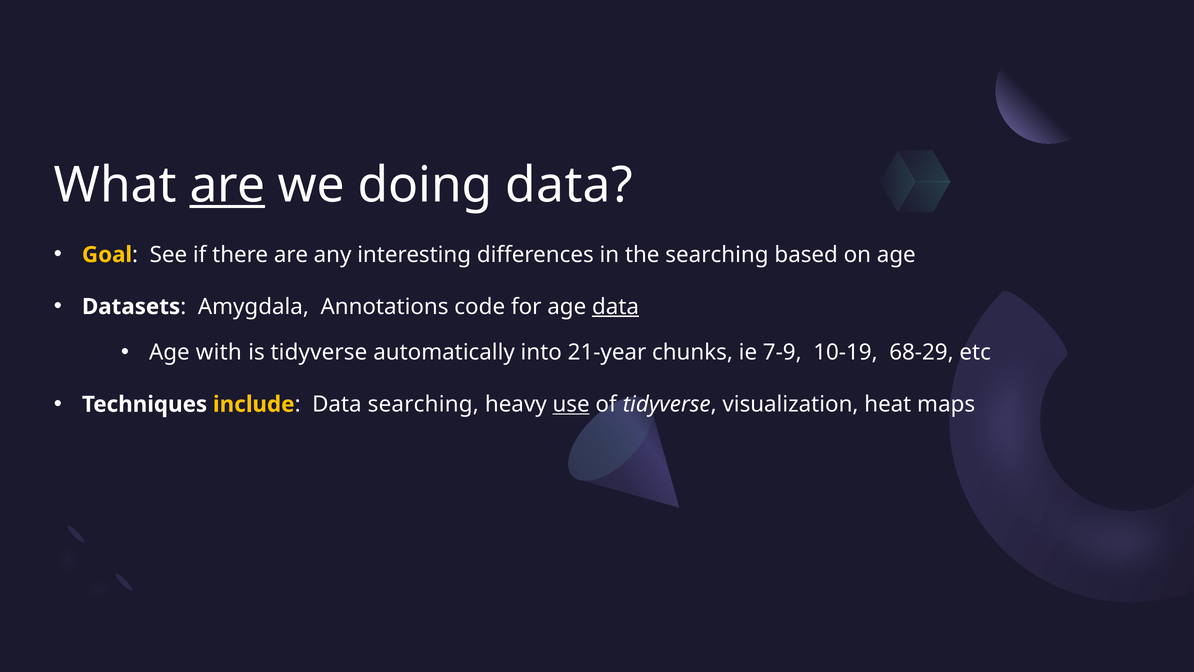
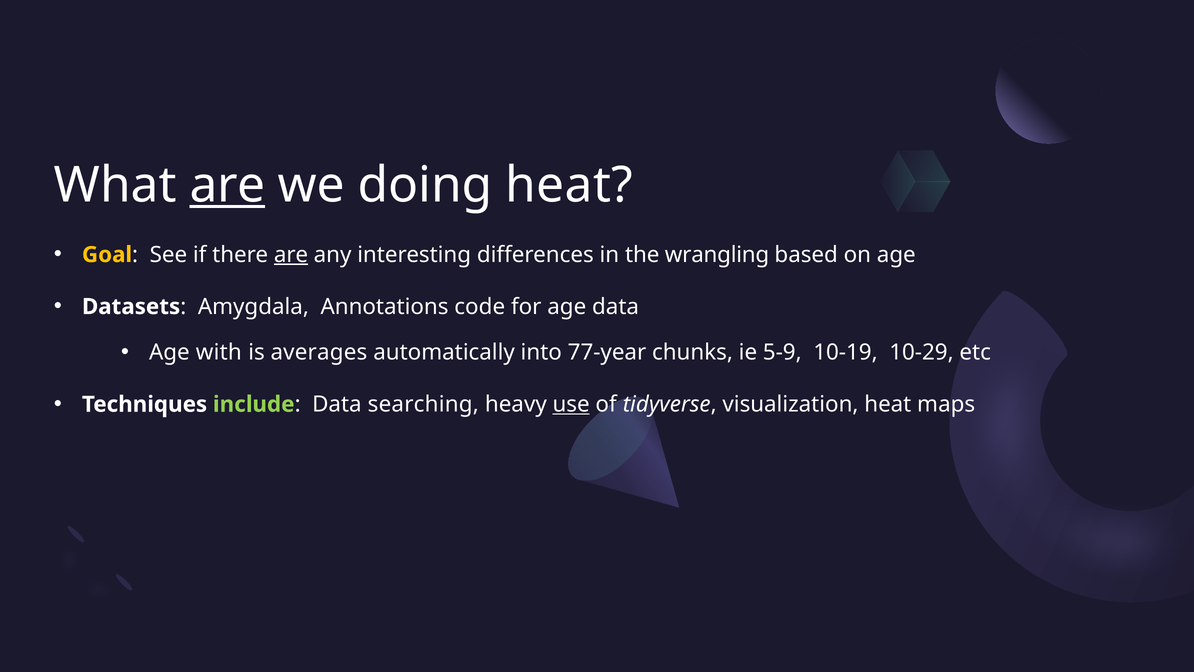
doing data: data -> heat
are at (291, 255) underline: none -> present
the searching: searching -> wrangling
data at (616, 307) underline: present -> none
is tidyverse: tidyverse -> averages
21-year: 21-year -> 77-year
7-9: 7-9 -> 5-9
68-29: 68-29 -> 10-29
include colour: yellow -> light green
